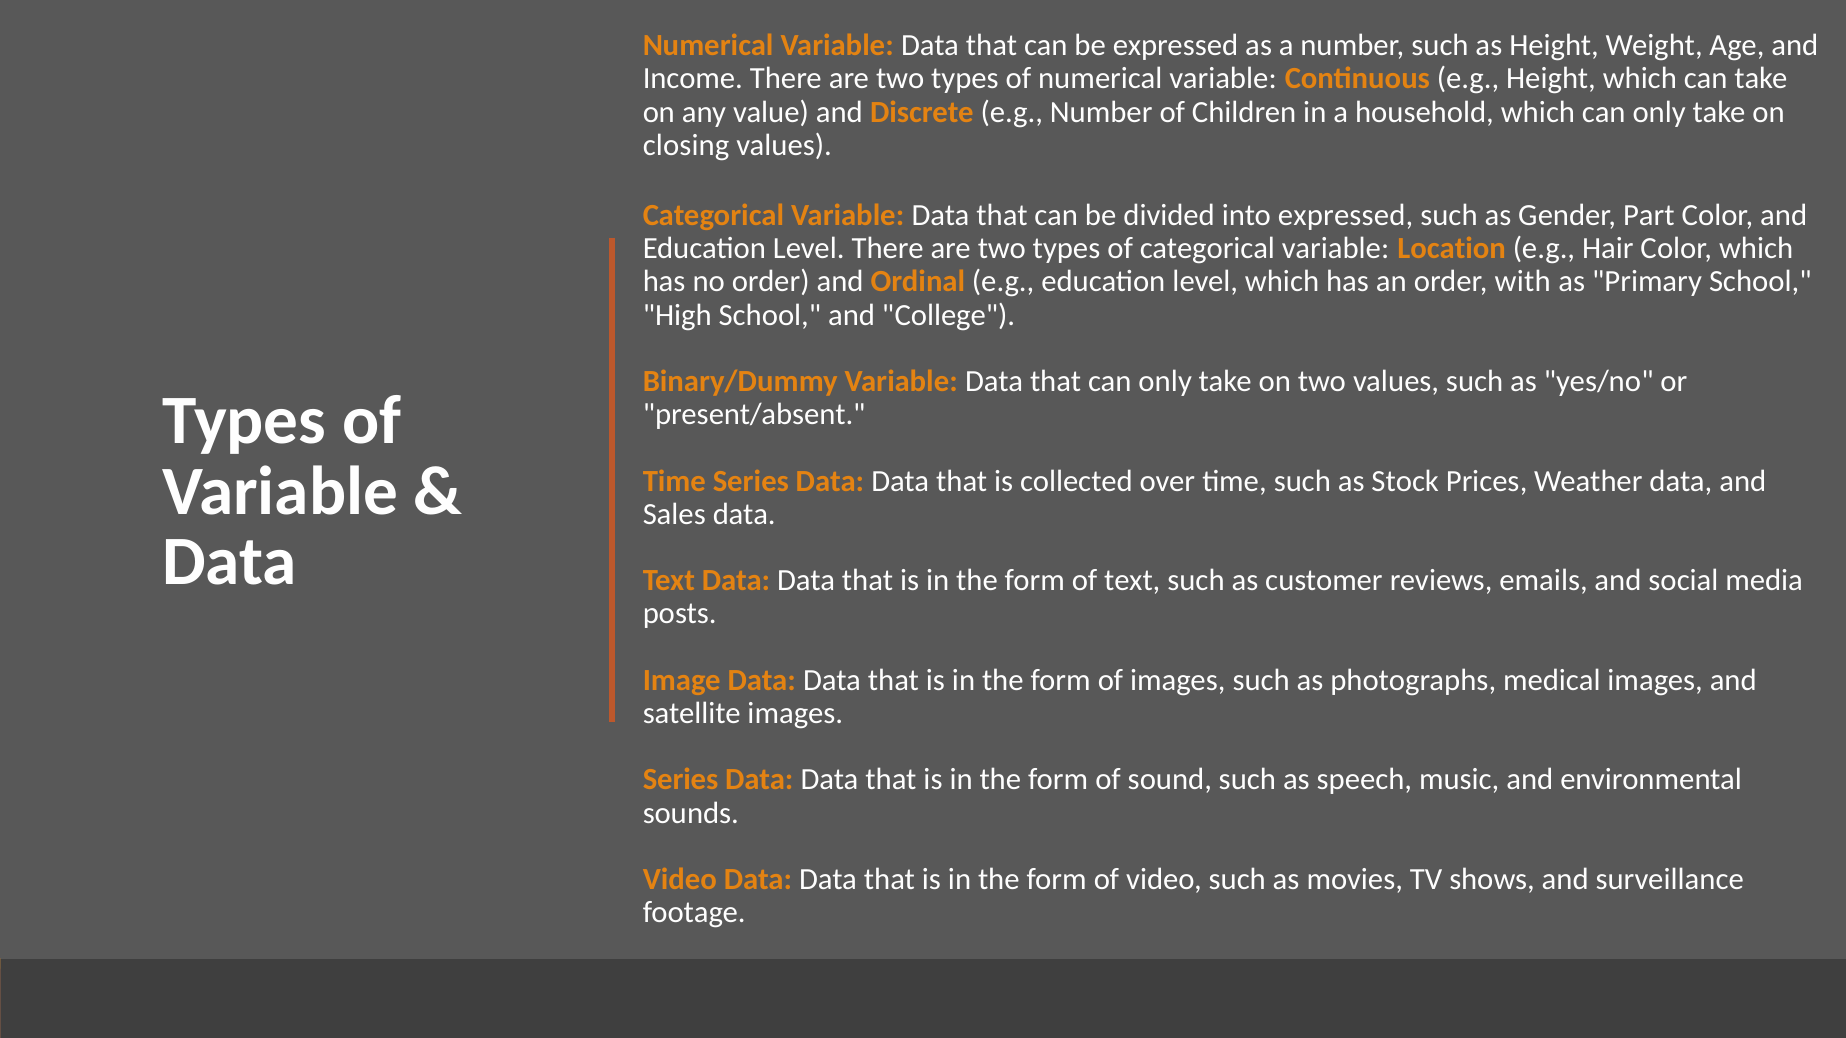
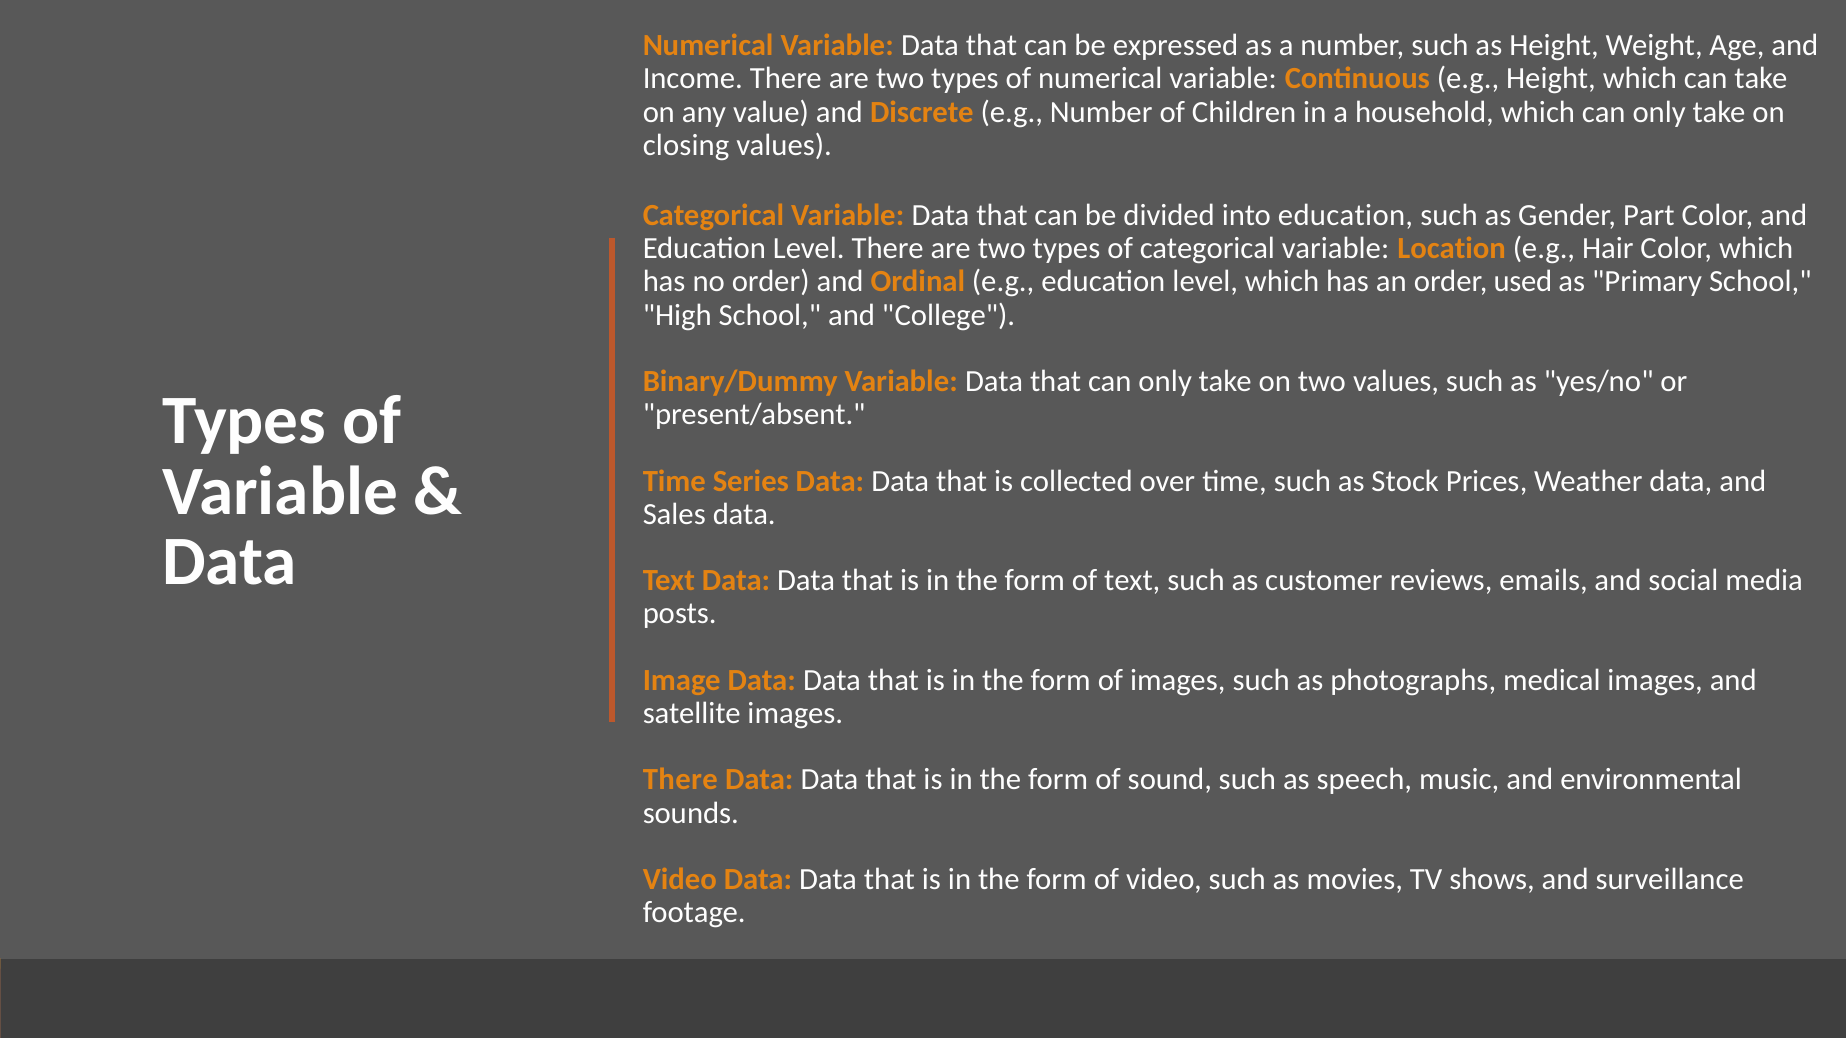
into expressed: expressed -> education
with: with -> used
Series at (681, 780): Series -> There
